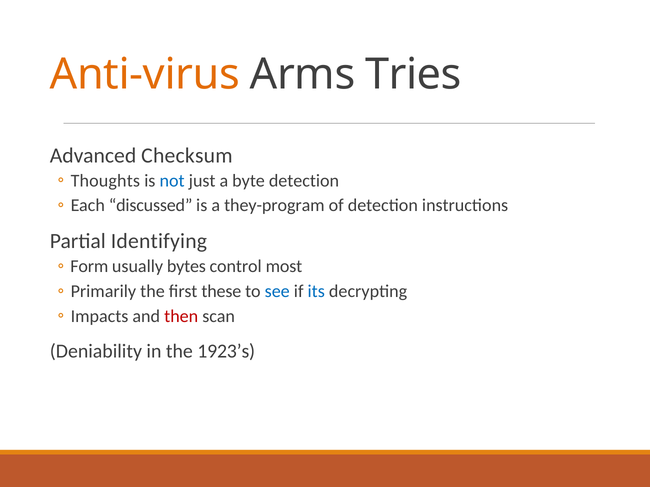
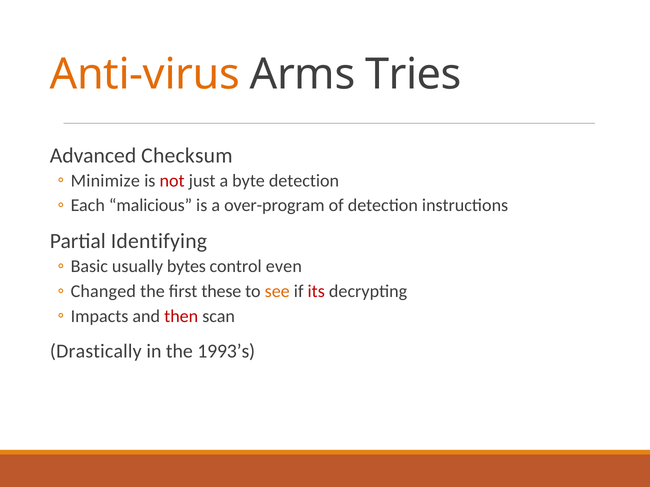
Thoughts: Thoughts -> Minimize
not colour: blue -> red
discussed: discussed -> malicious
they-program: they-program -> over-program
Form: Form -> Basic
most: most -> even
Primarily: Primarily -> Changed
see colour: blue -> orange
its colour: blue -> red
Deniability: Deniability -> Drastically
1923’s: 1923’s -> 1993’s
